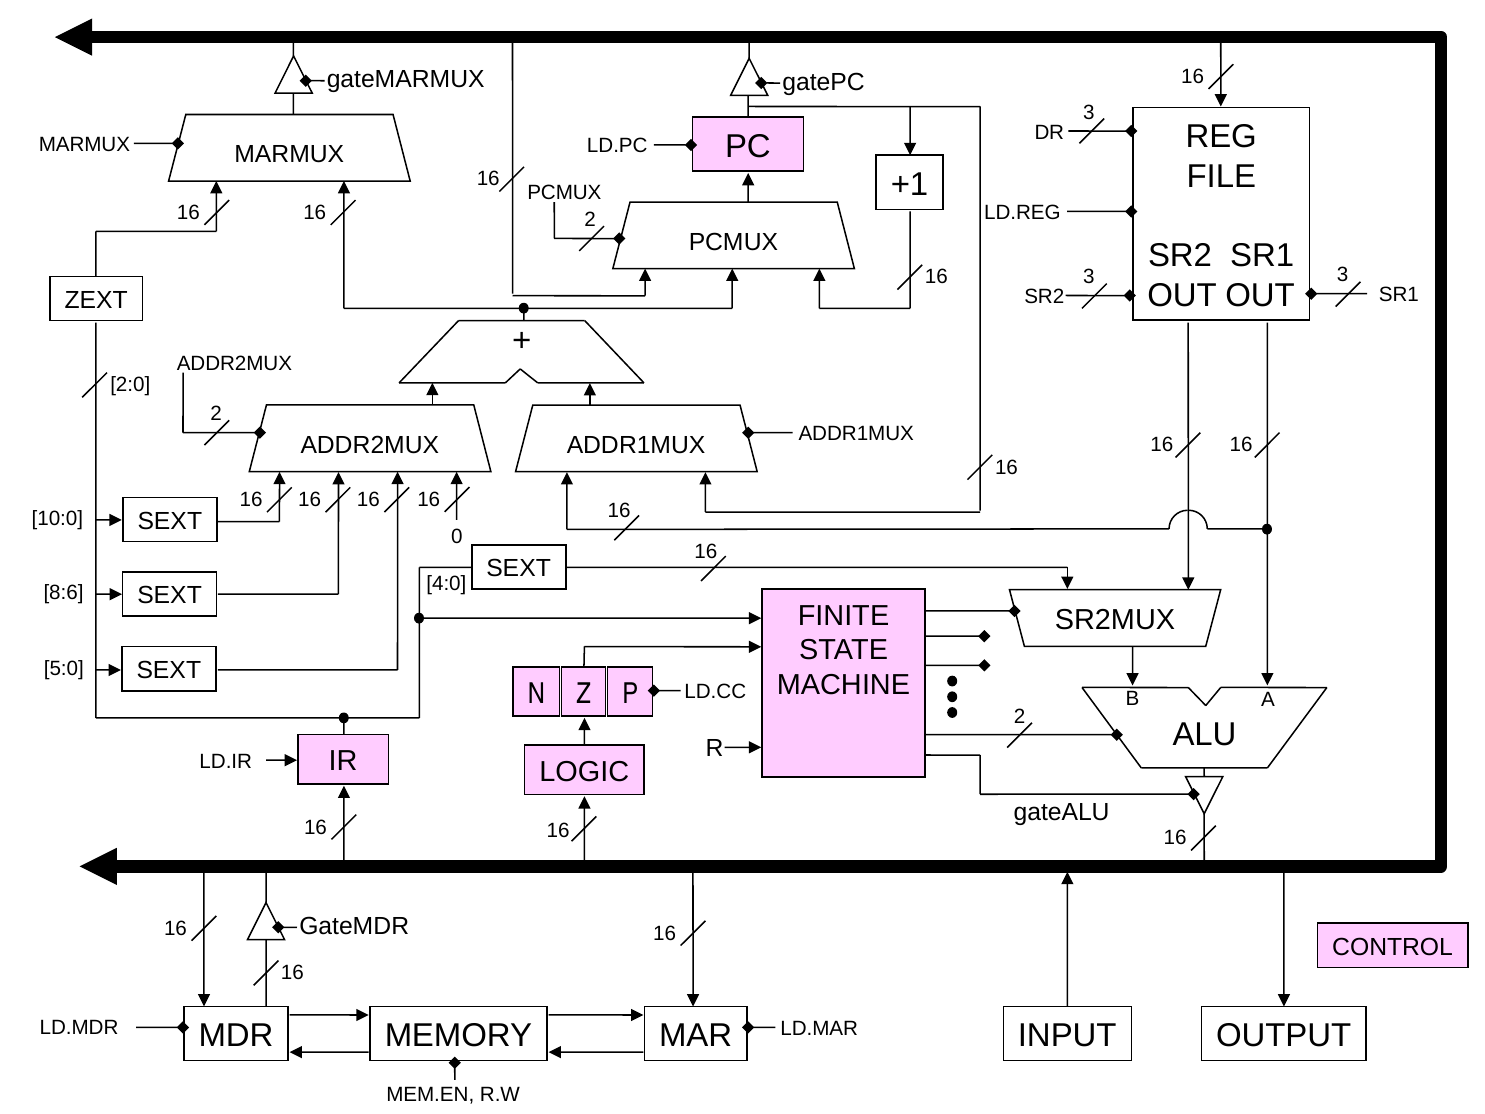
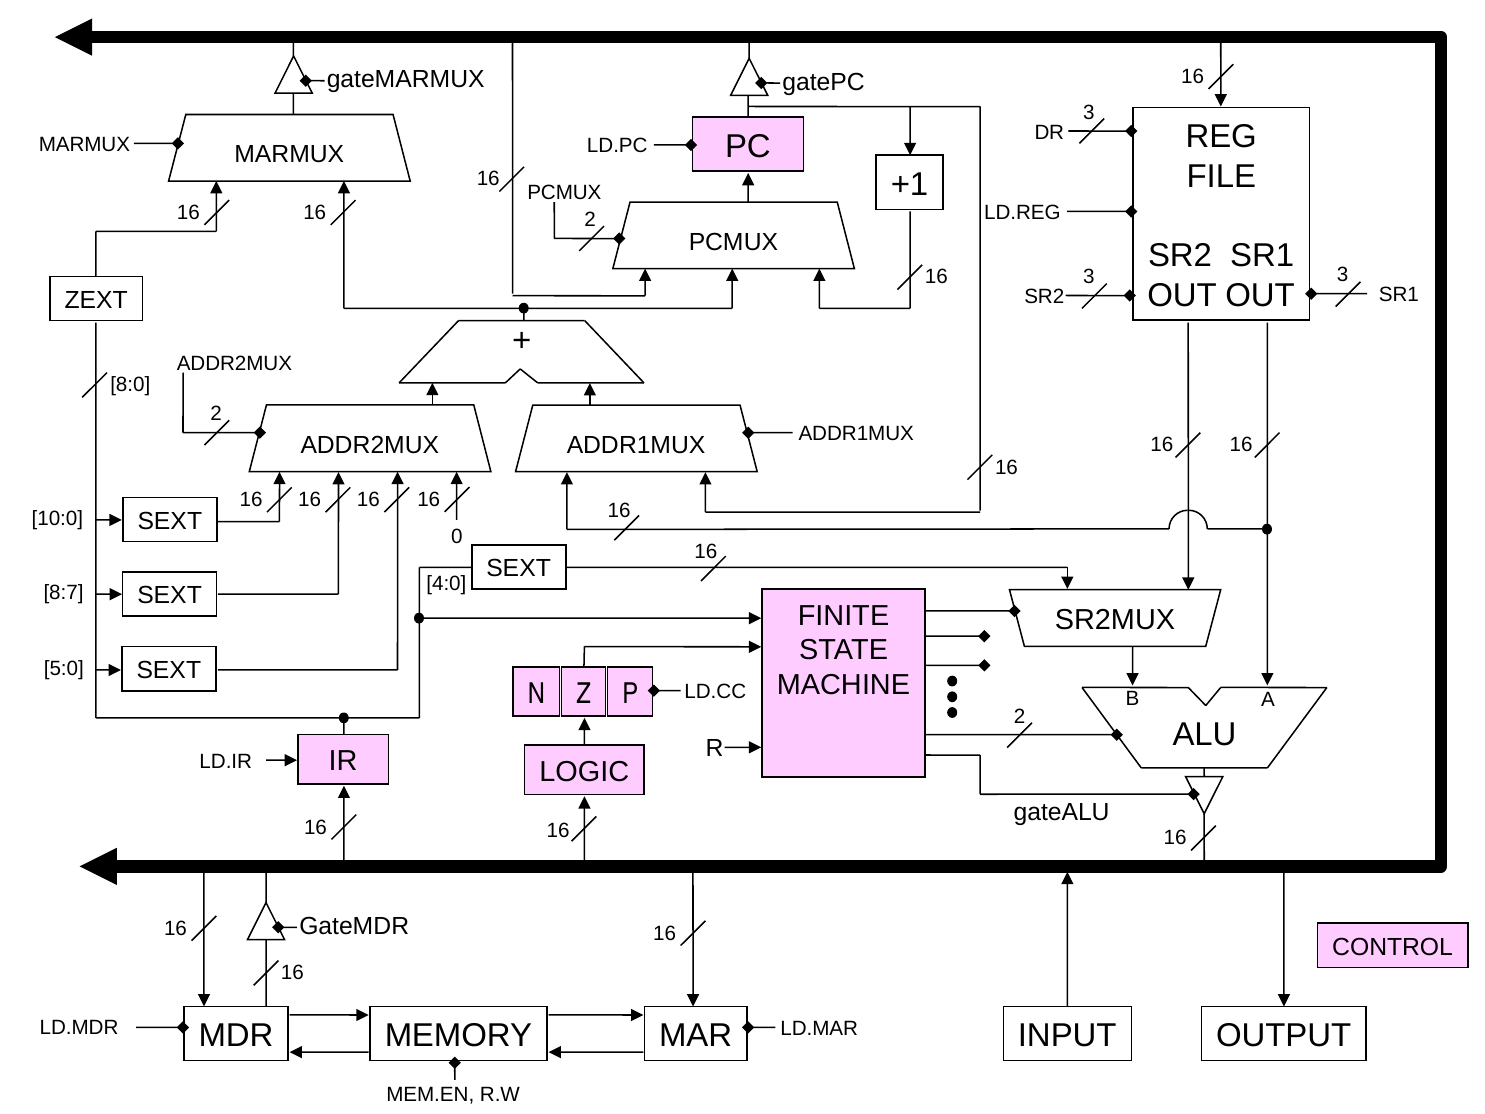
2:0: 2:0 -> 8:0
8:6: 8:6 -> 8:7
